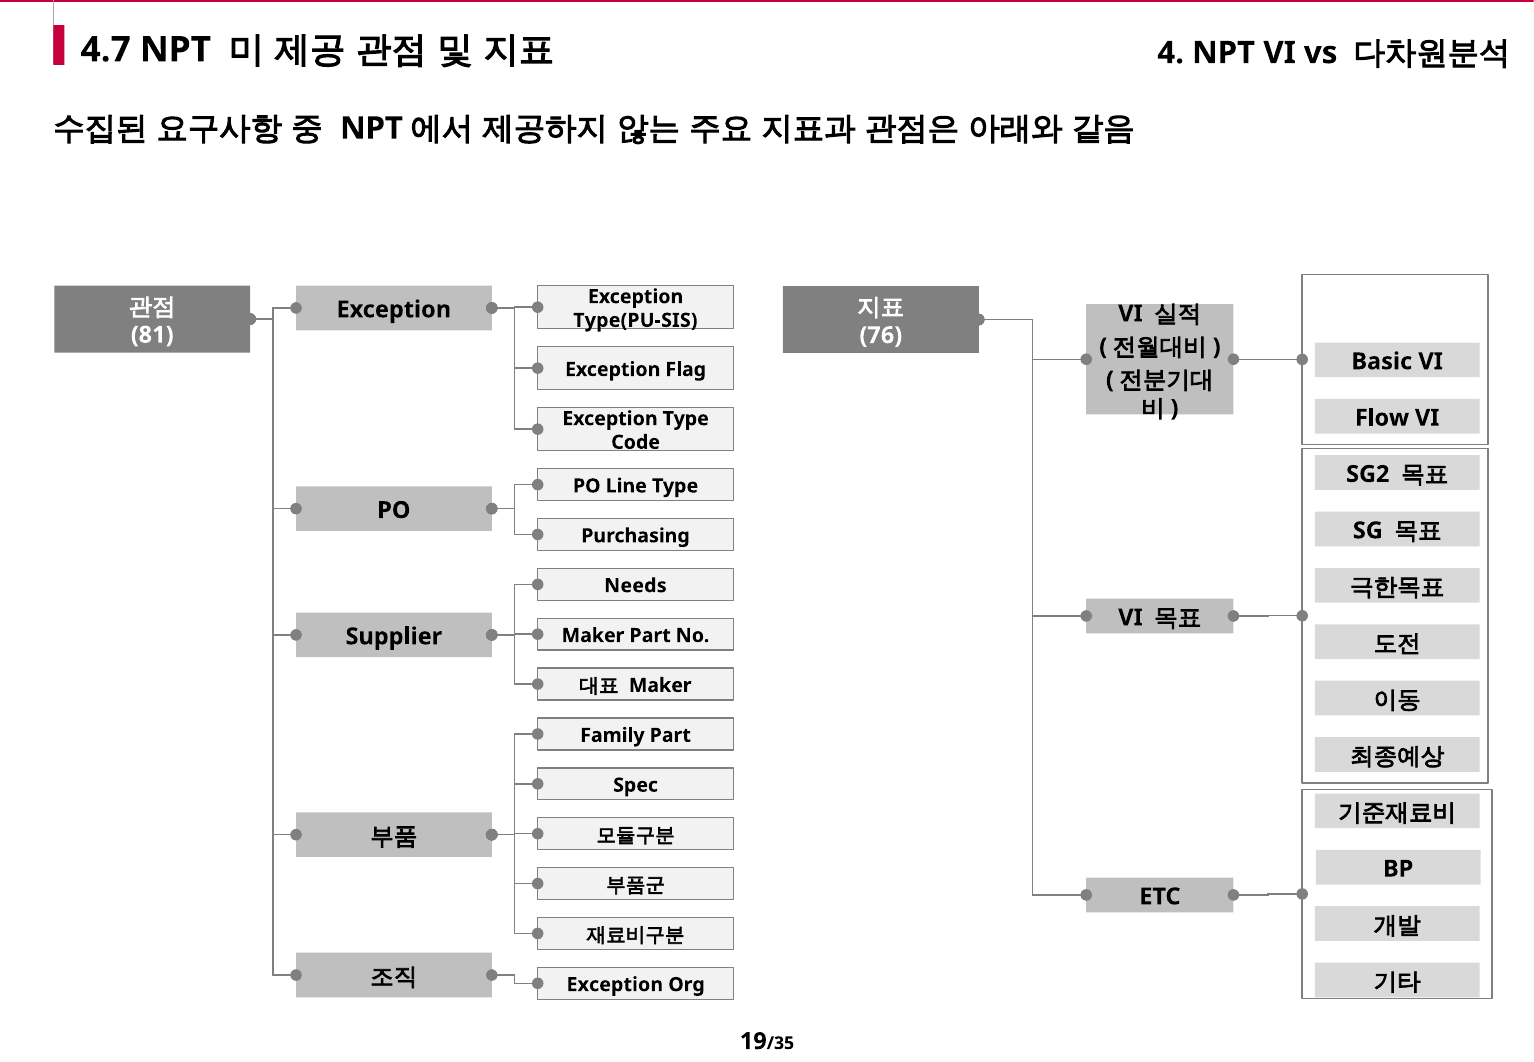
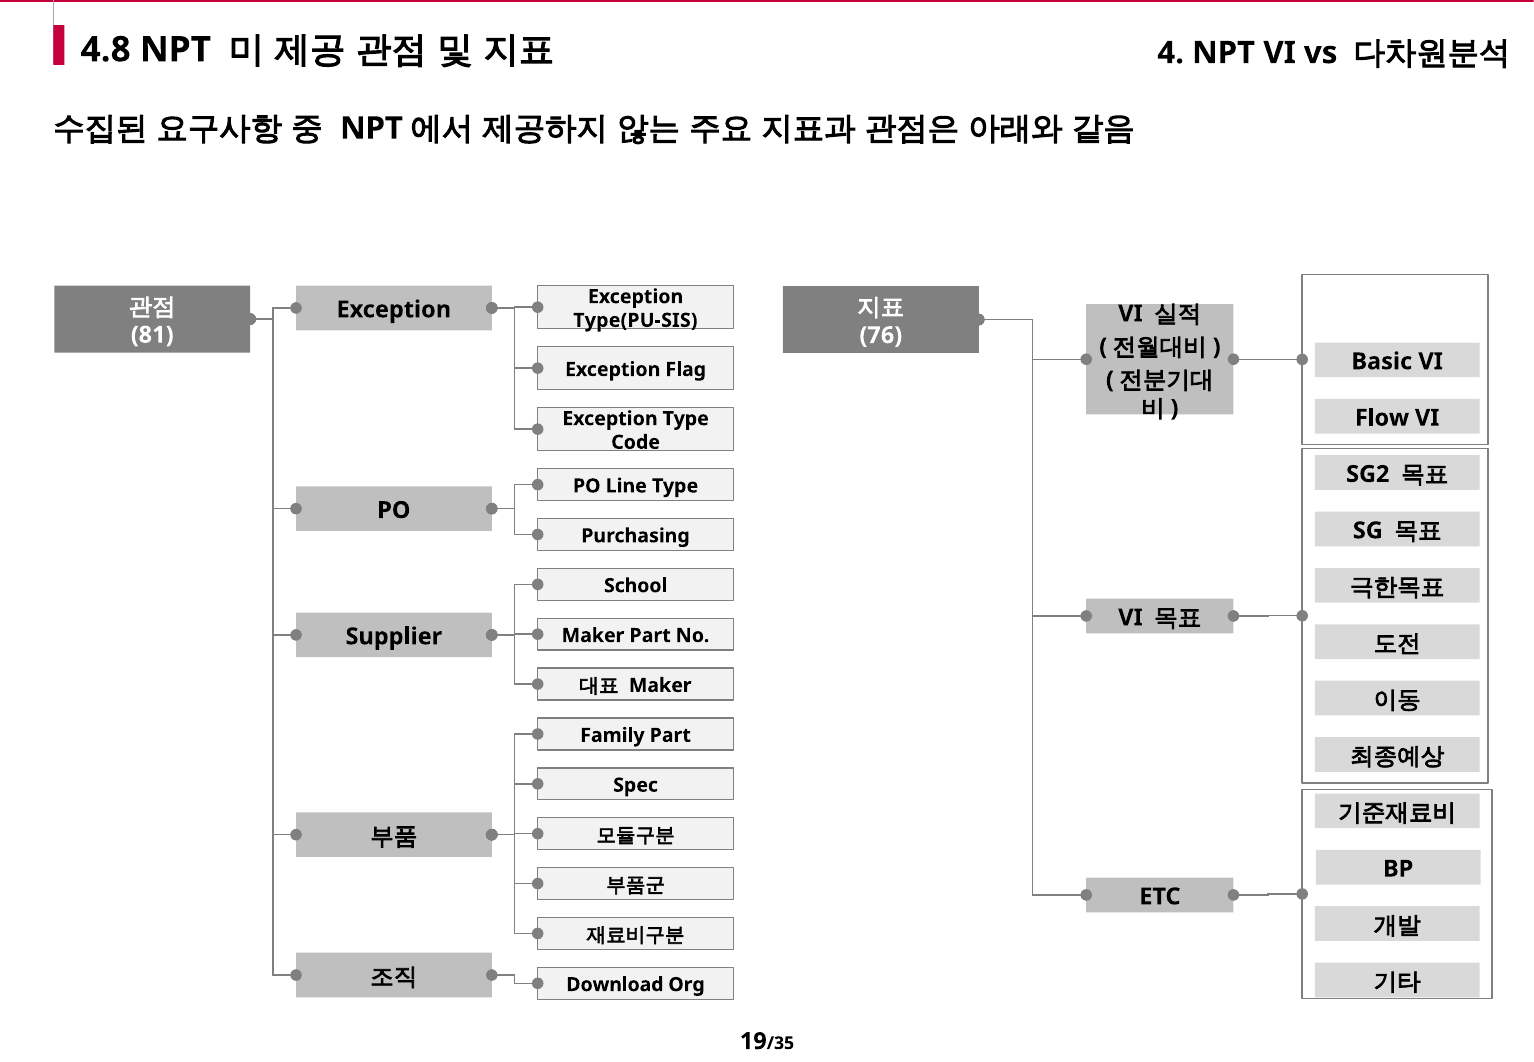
4.7: 4.7 -> 4.8
Needs: Needs -> School
Exception at (615, 985): Exception -> Download
